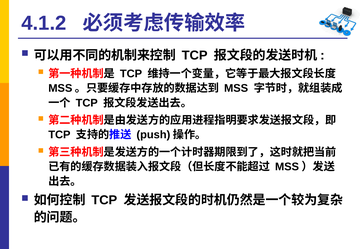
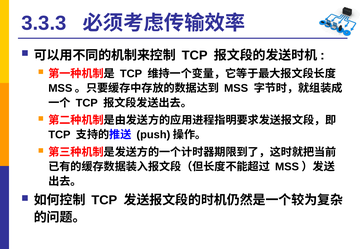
4.1.2: 4.1.2 -> 3.3.3
